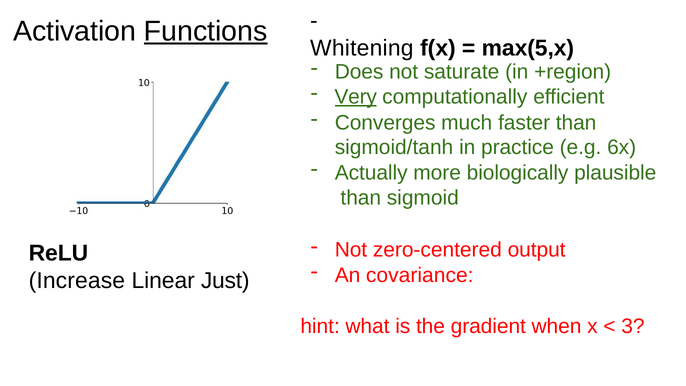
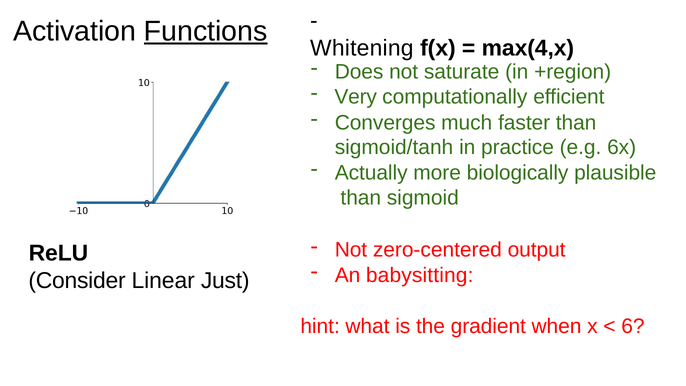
max(5,x: max(5,x -> max(4,x
Very underline: present -> none
covariance: covariance -> babysitting
Increase: Increase -> Consider
3 at (633, 326): 3 -> 6
